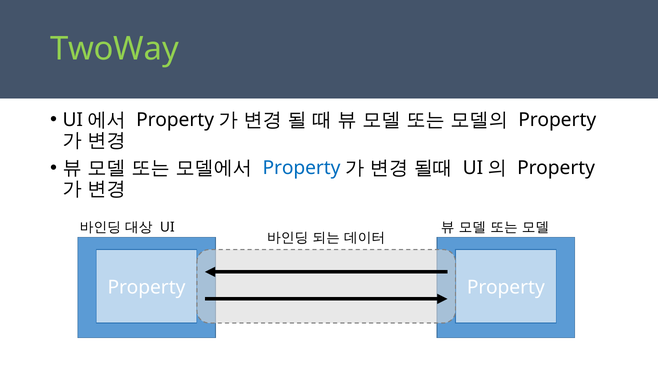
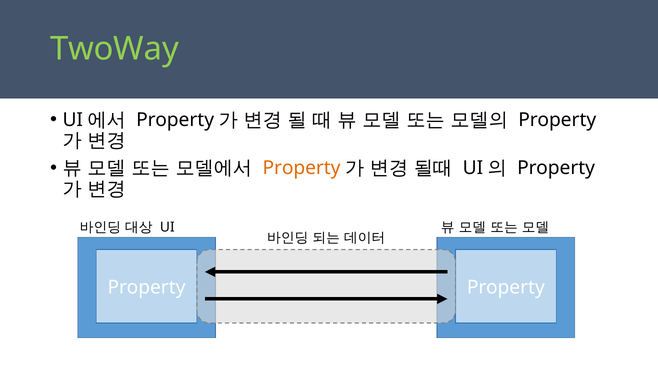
Property at (301, 168) colour: blue -> orange
